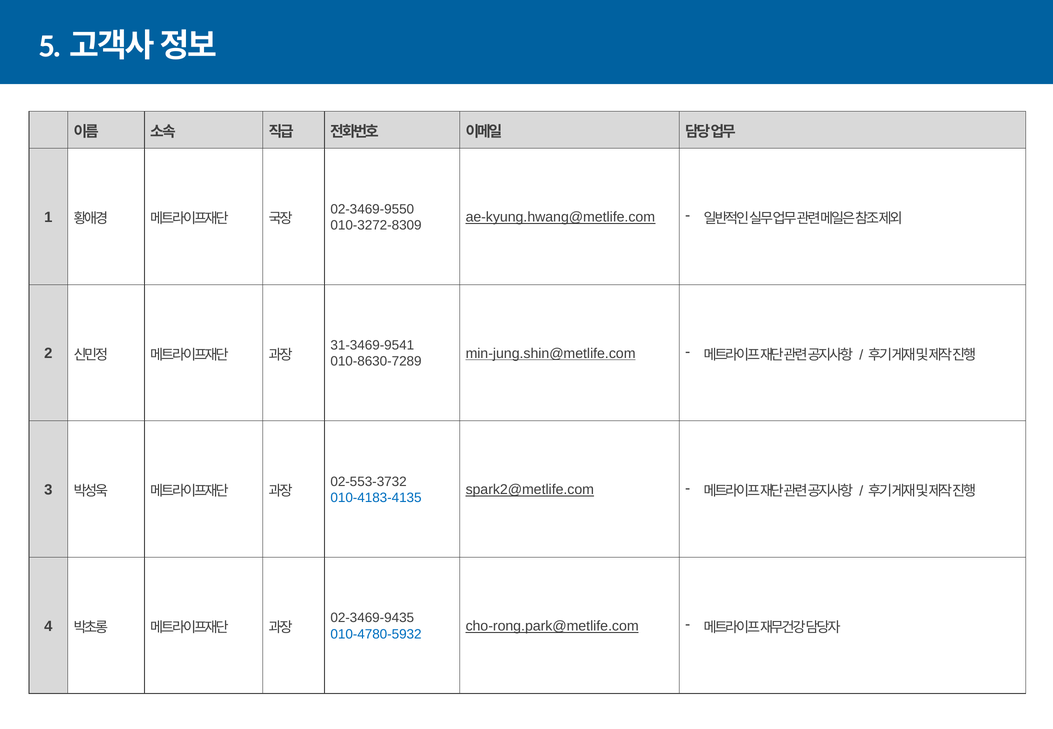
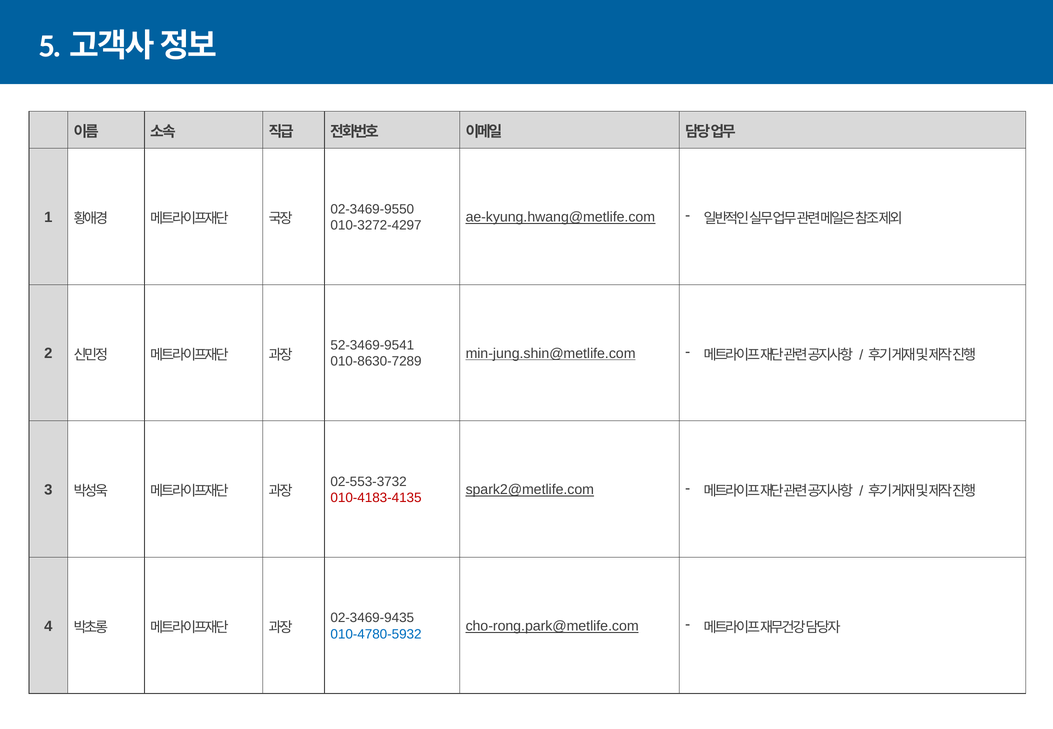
010-3272-8309: 010-3272-8309 -> 010-3272-4297
31-3469-9541: 31-3469-9541 -> 52-3469-9541
010-4183-4135 colour: blue -> red
